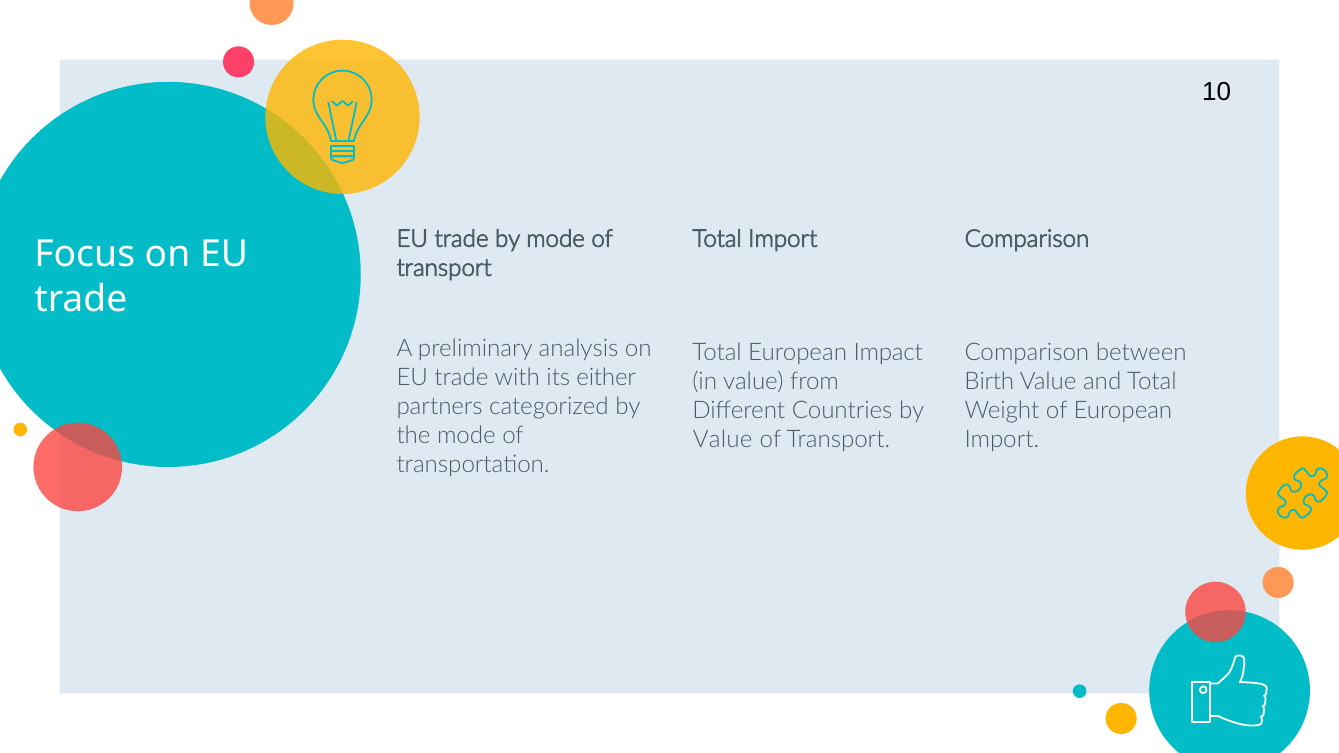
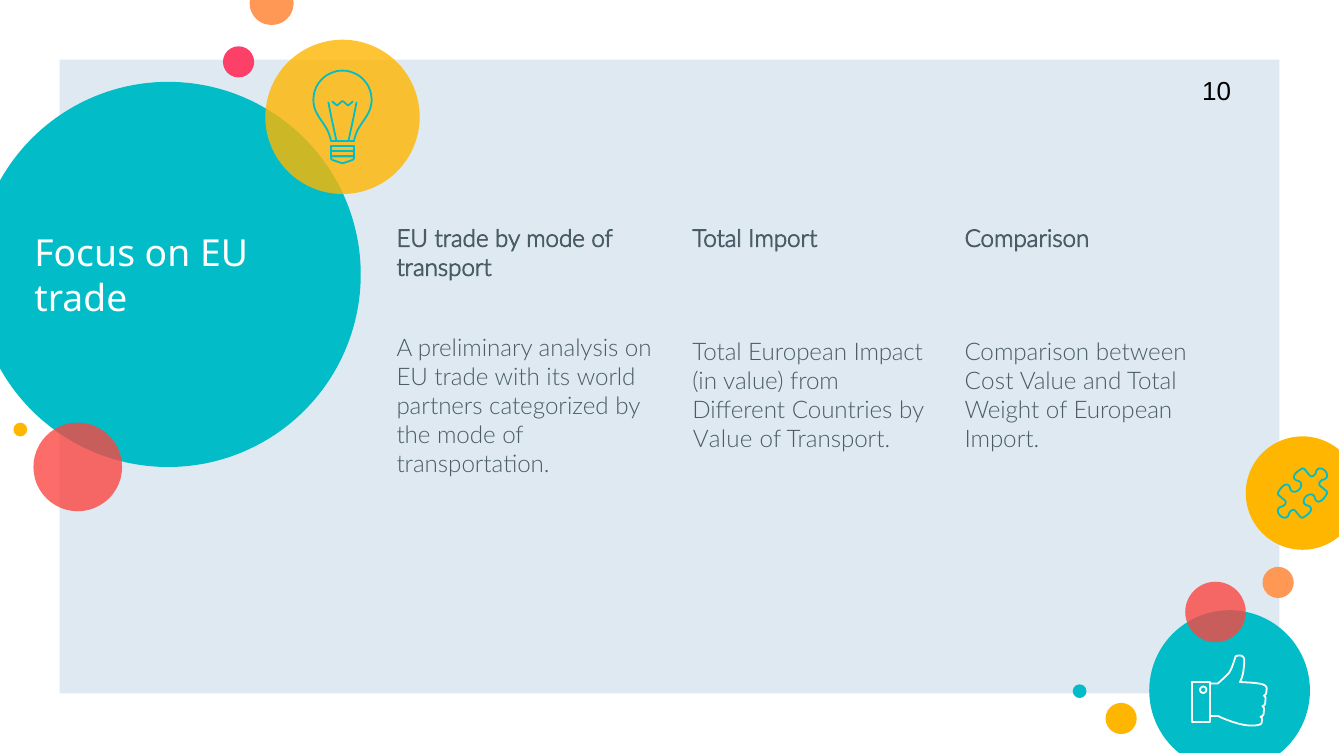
either: either -> world
Birth: Birth -> Cost
